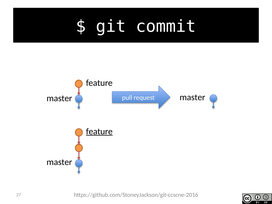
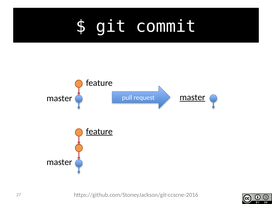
master at (192, 97) underline: none -> present
